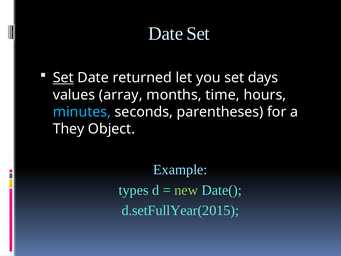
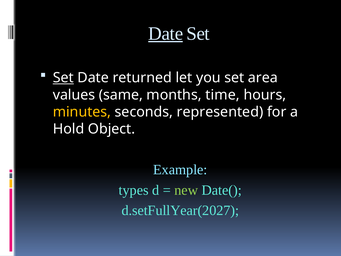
Date at (166, 33) underline: none -> present
days: days -> area
array: array -> same
minutes colour: light blue -> yellow
parentheses: parentheses -> represented
They: They -> Hold
d.setFullYear(2015: d.setFullYear(2015 -> d.setFullYear(2027
